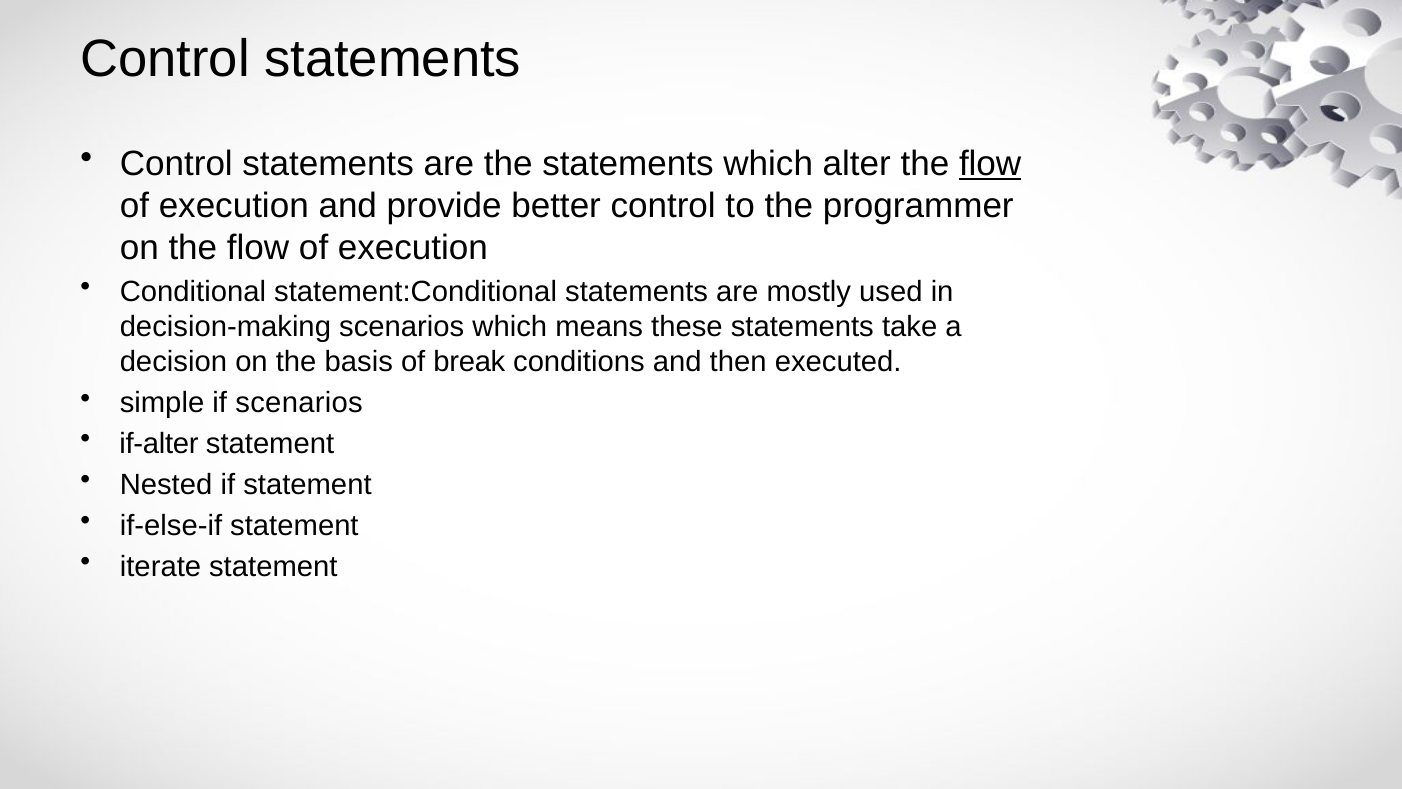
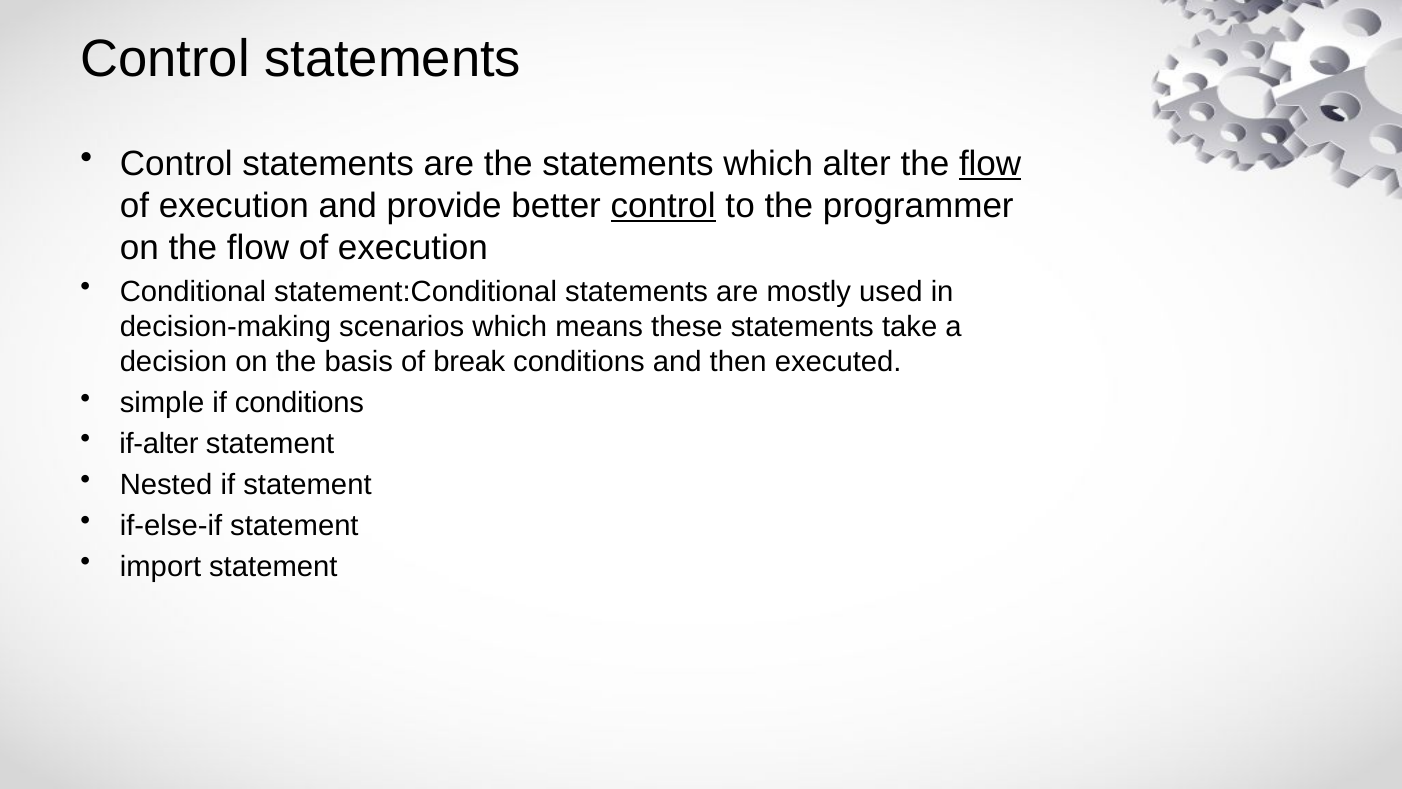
control at (663, 206) underline: none -> present
if scenarios: scenarios -> conditions
iterate: iterate -> import
